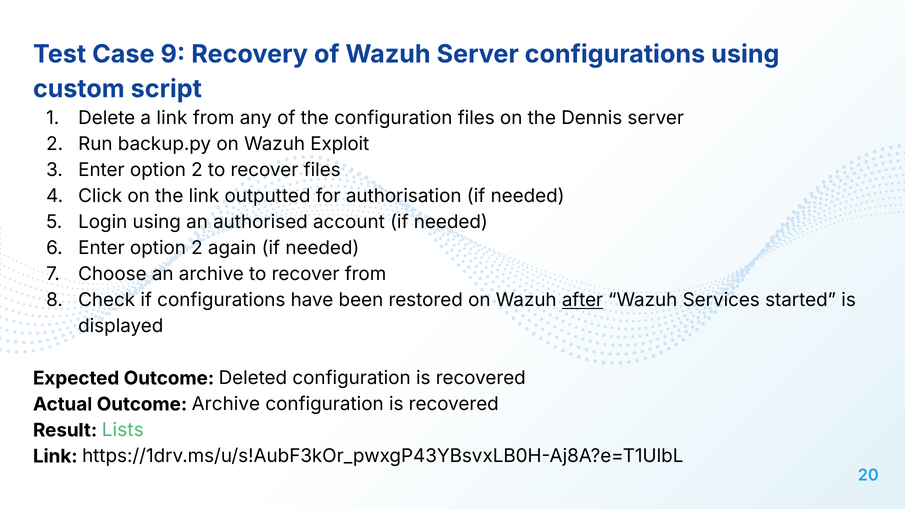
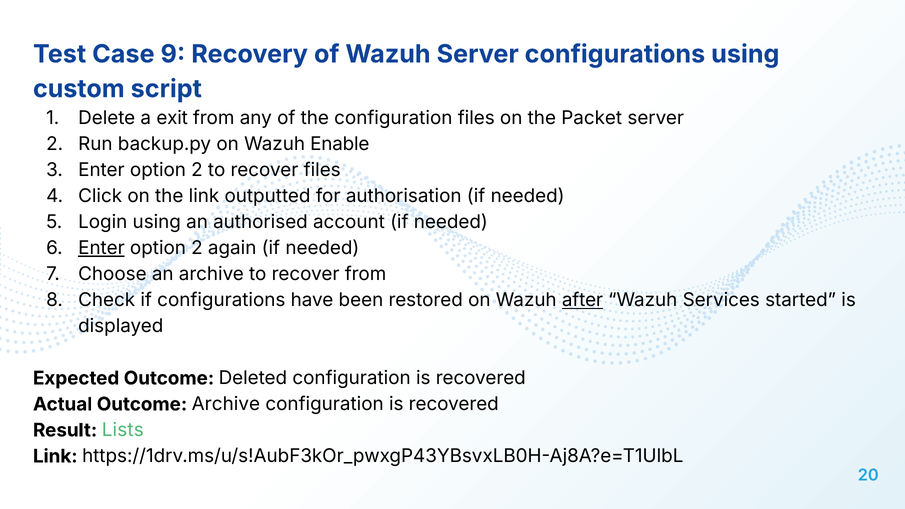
a link: link -> exit
Dennis: Dennis -> Packet
Exploit: Exploit -> Enable
Enter at (101, 248) underline: none -> present
